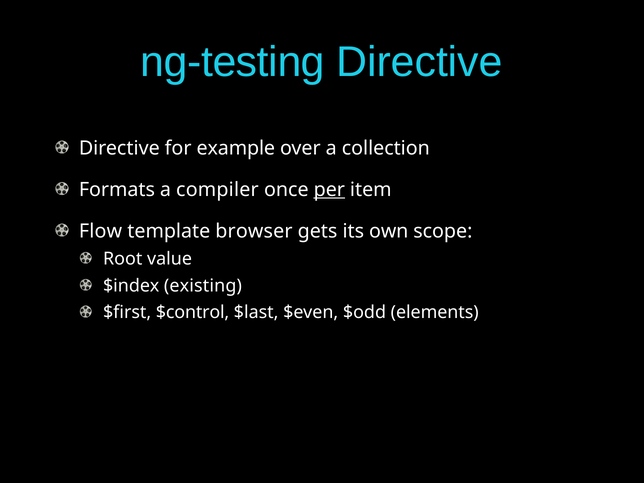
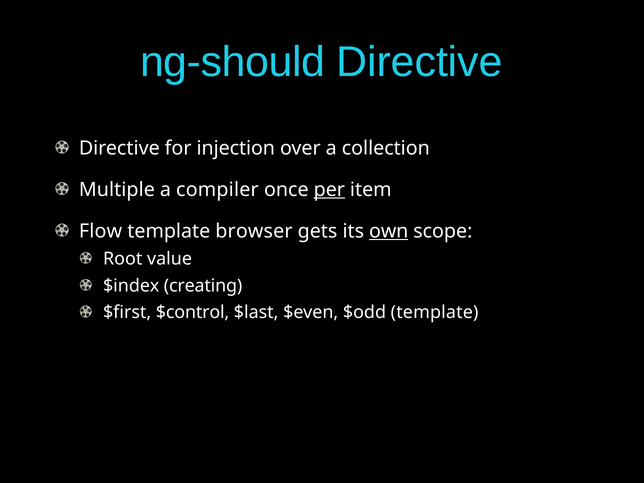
ng-testing: ng-testing -> ng-should
example: example -> injection
Formats: Formats -> Multiple
own underline: none -> present
existing: existing -> creating
$odd elements: elements -> template
